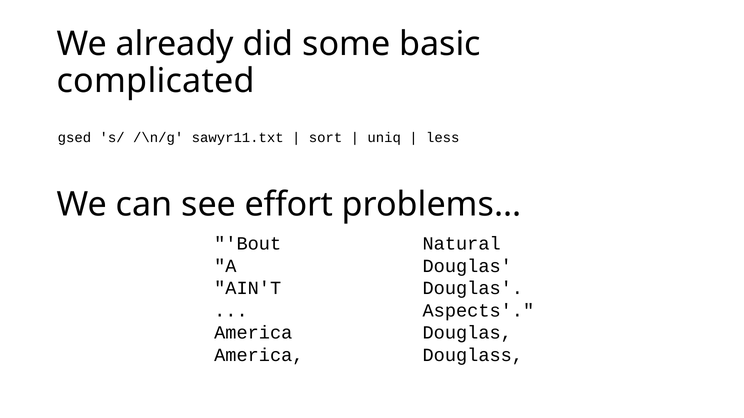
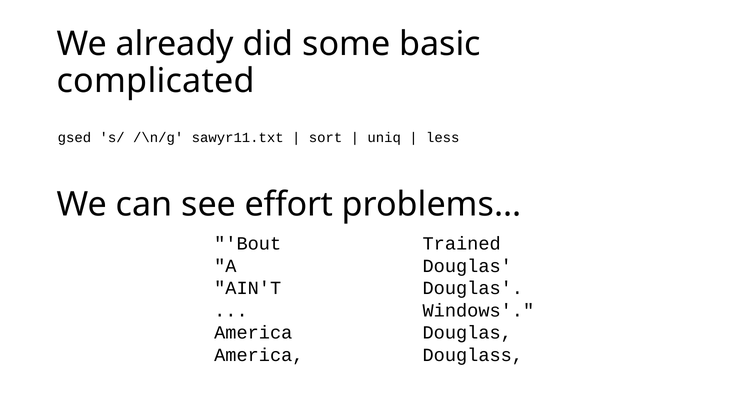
Natural: Natural -> Trained
Aspects: Aspects -> Windows
